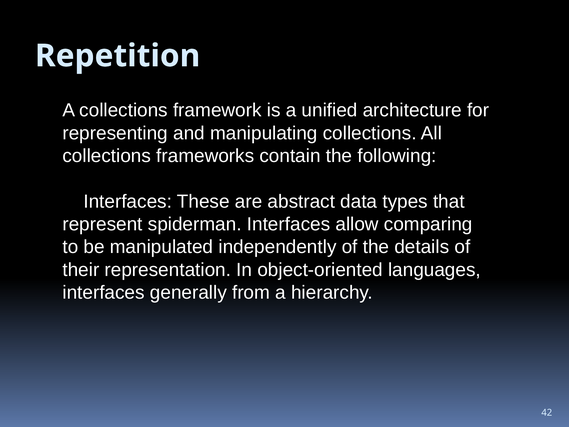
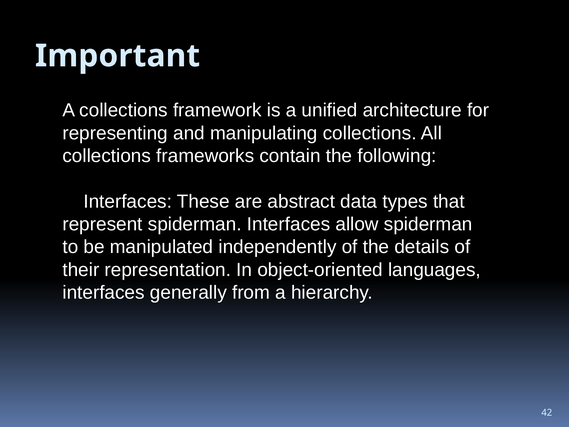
Repetition: Repetition -> Important
allow comparing: comparing -> spiderman
